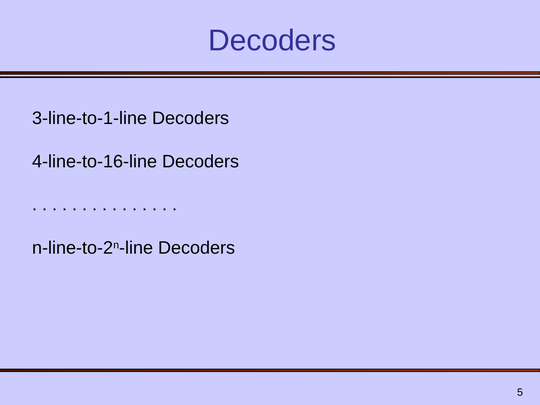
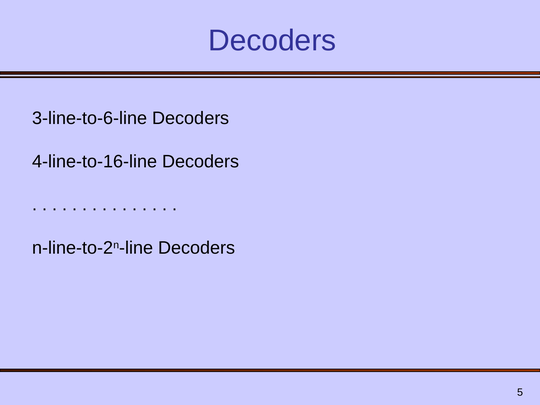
3-line-to-1-line: 3-line-to-1-line -> 3-line-to-6-line
